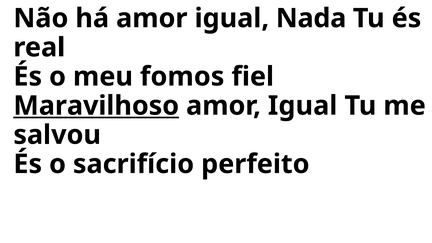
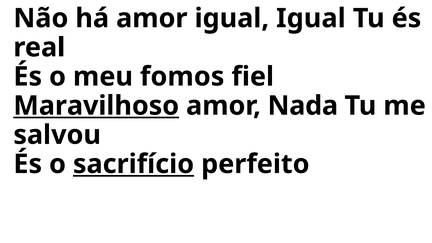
igual Nada: Nada -> Igual
Igual at (303, 106): Igual -> Nada
sacrifício underline: none -> present
